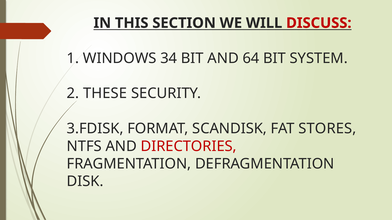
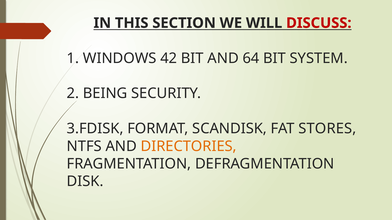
34: 34 -> 42
THESE: THESE -> BEING
DIRECTORIES colour: red -> orange
